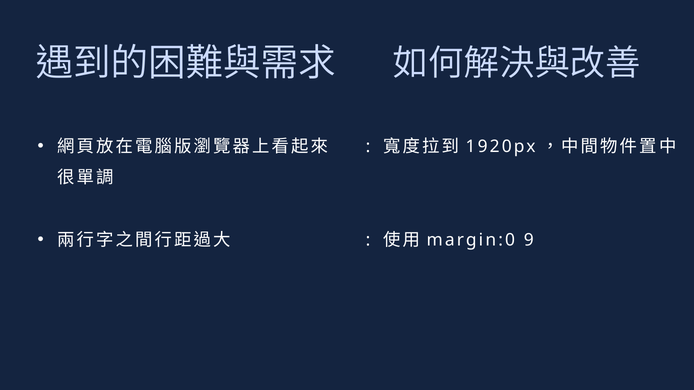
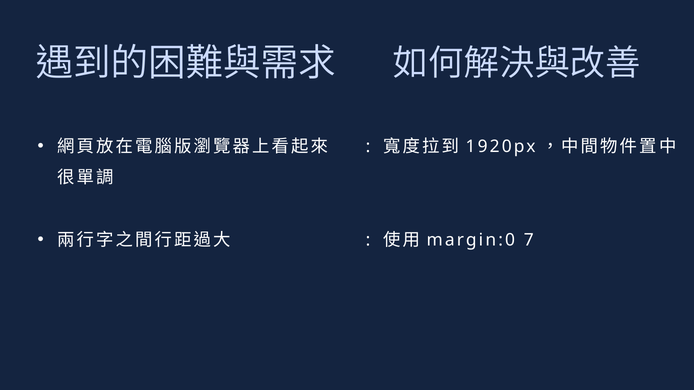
9: 9 -> 7
